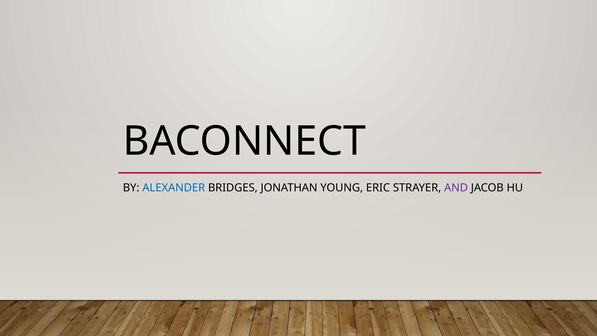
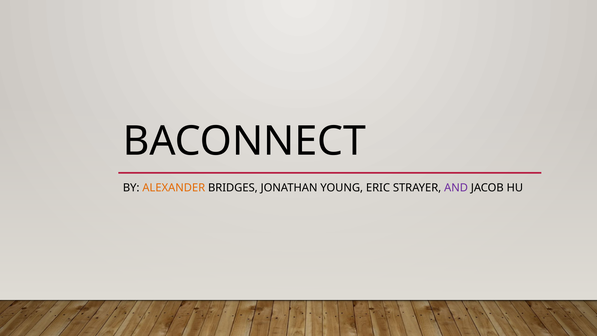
ALEXANDER colour: blue -> orange
